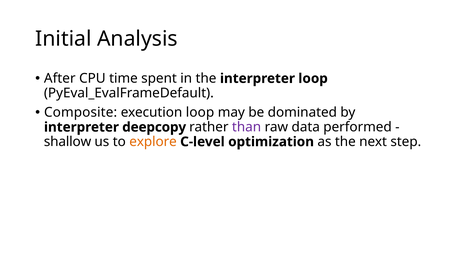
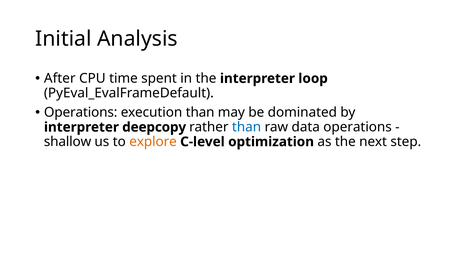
Composite at (81, 112): Composite -> Operations
execution loop: loop -> than
than at (247, 127) colour: purple -> blue
data performed: performed -> operations
